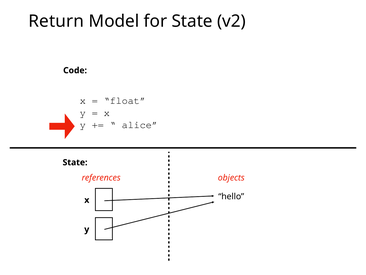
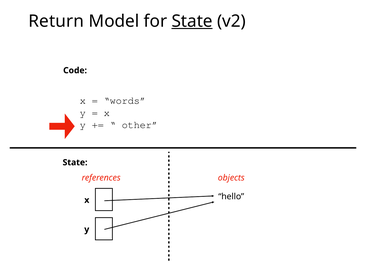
State at (192, 21) underline: none -> present
float: float -> words
alice: alice -> other
